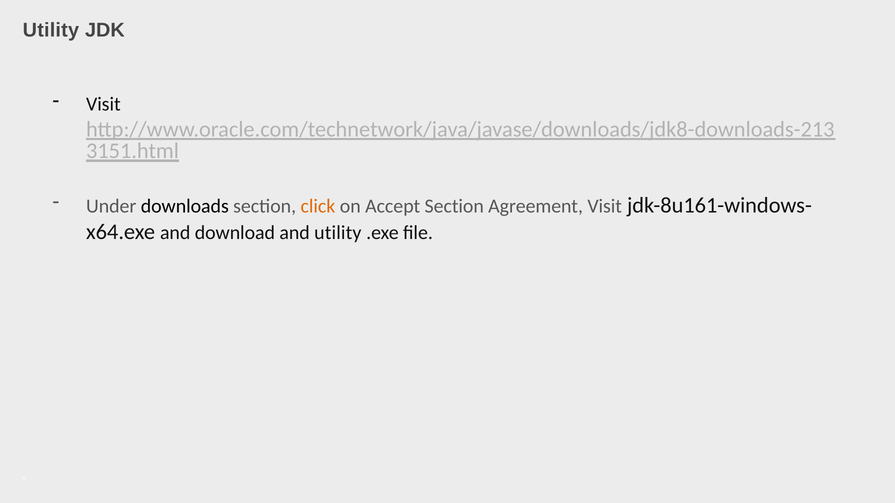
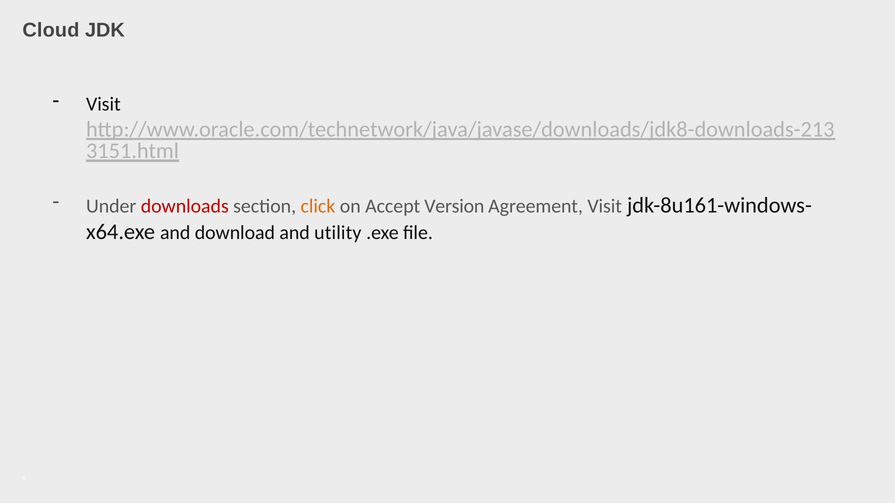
Utility at (51, 30): Utility -> Cloud
downloads colour: black -> red
Accept Section: Section -> Version
